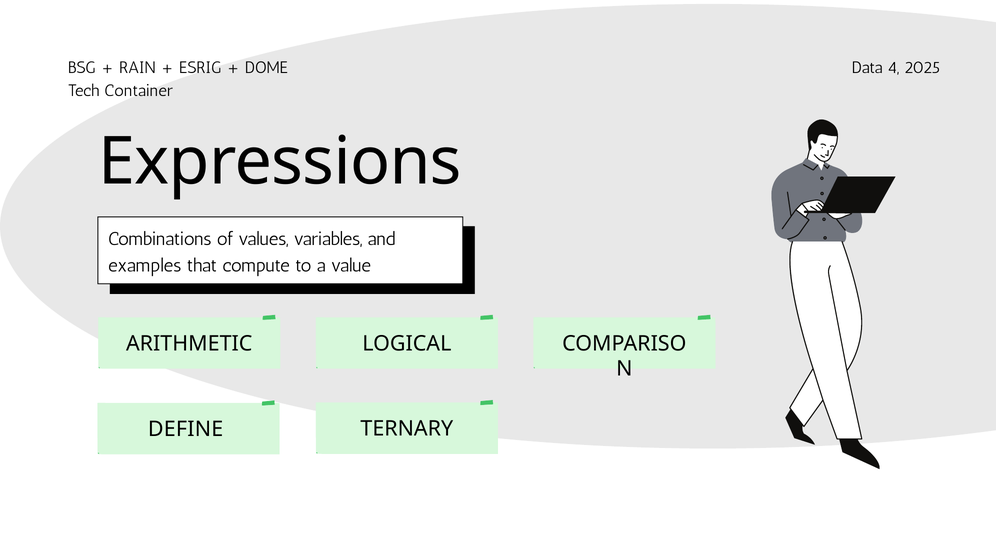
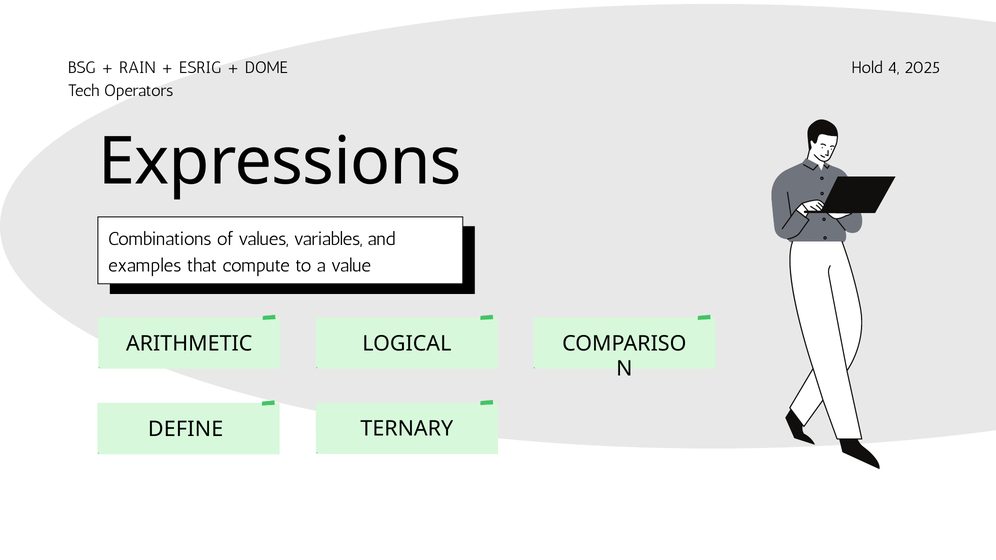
Data: Data -> Hold
Container: Container -> Operators
